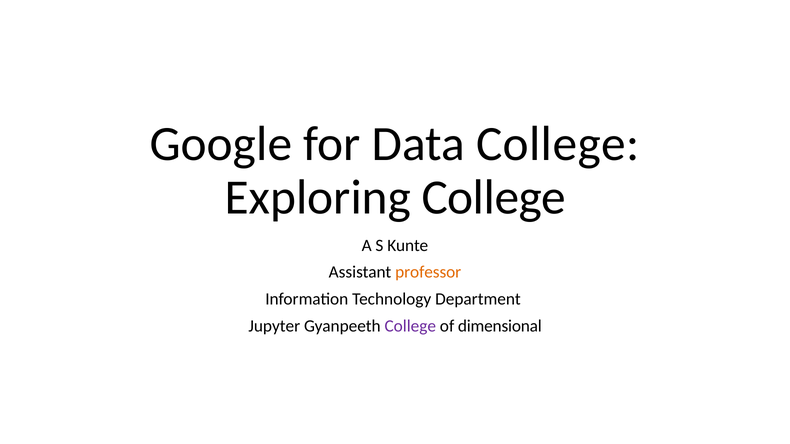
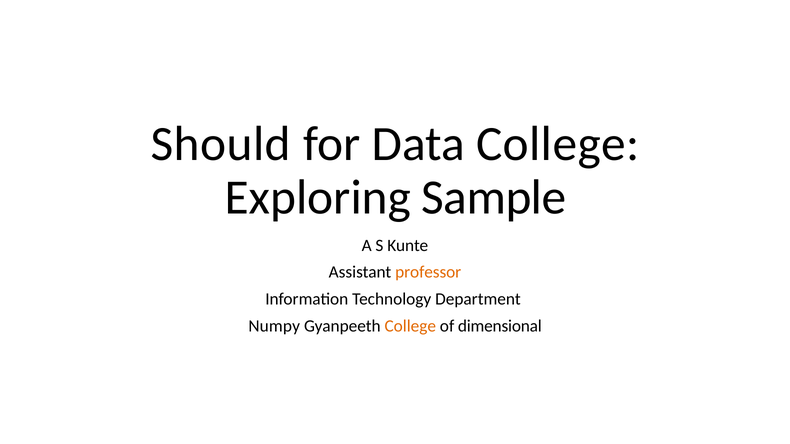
Google: Google -> Should
Exploring College: College -> Sample
Jupyter: Jupyter -> Numpy
College at (410, 326) colour: purple -> orange
